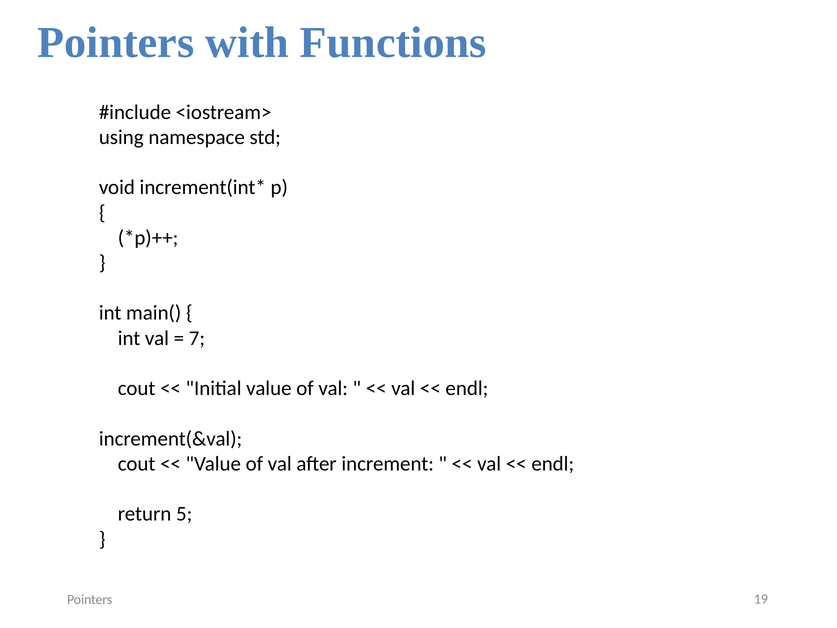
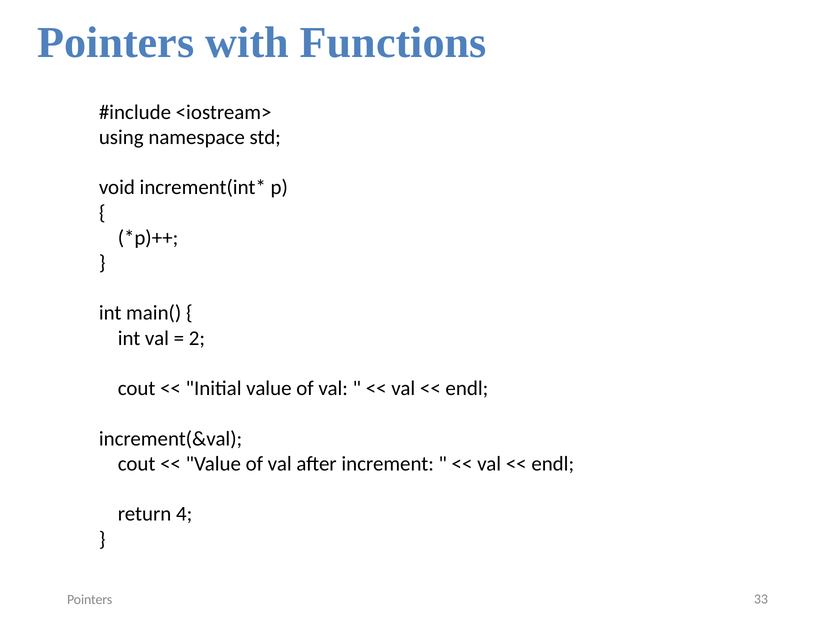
7: 7 -> 2
5: 5 -> 4
19: 19 -> 33
